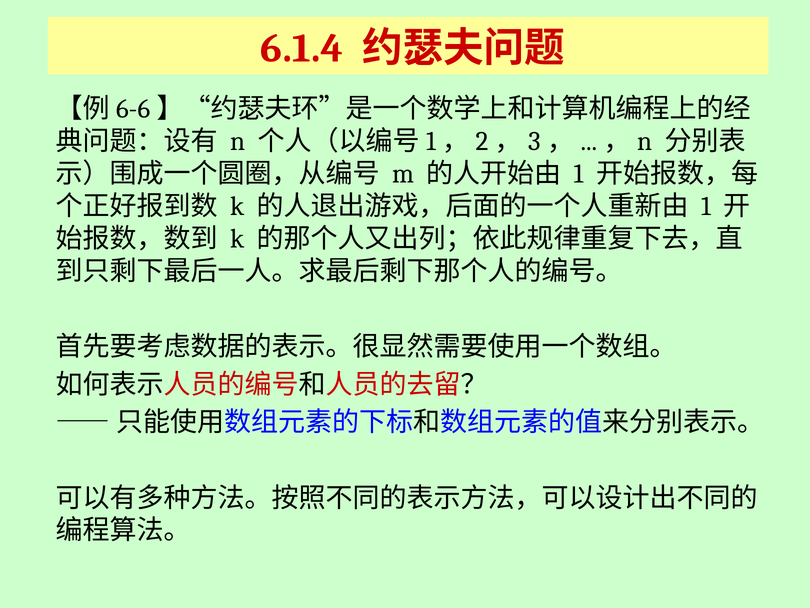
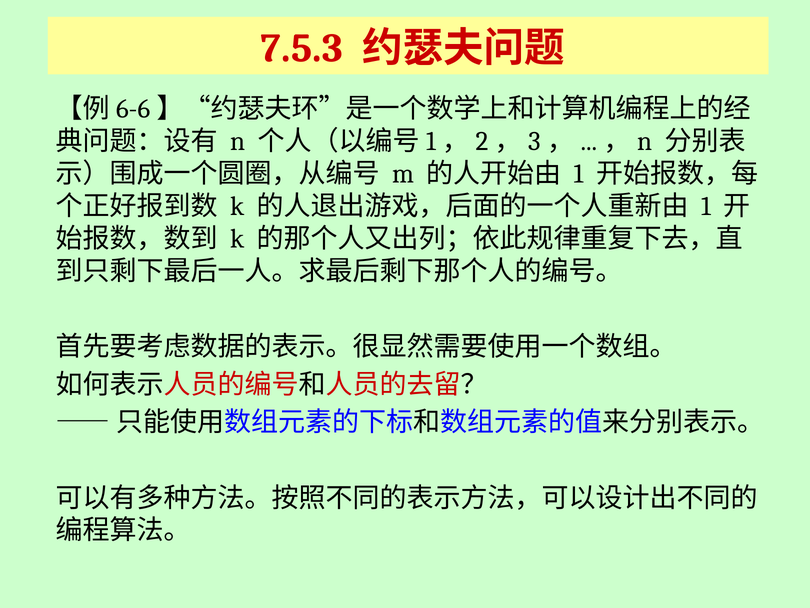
6.1.4: 6.1.4 -> 7.5.3
